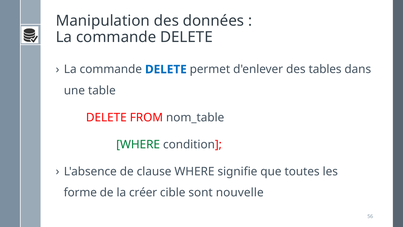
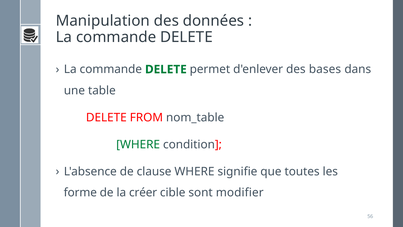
DELETE at (166, 69) colour: blue -> green
tables: tables -> bases
nouvelle: nouvelle -> modifier
